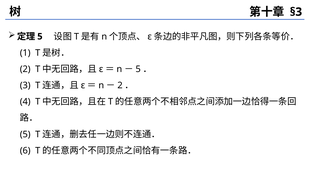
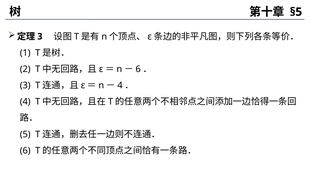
§3: §3 -> §5
5 at (40, 36): 5 -> 3
5 at (138, 69): 5 -> 6
2 at (120, 85): 2 -> 4
